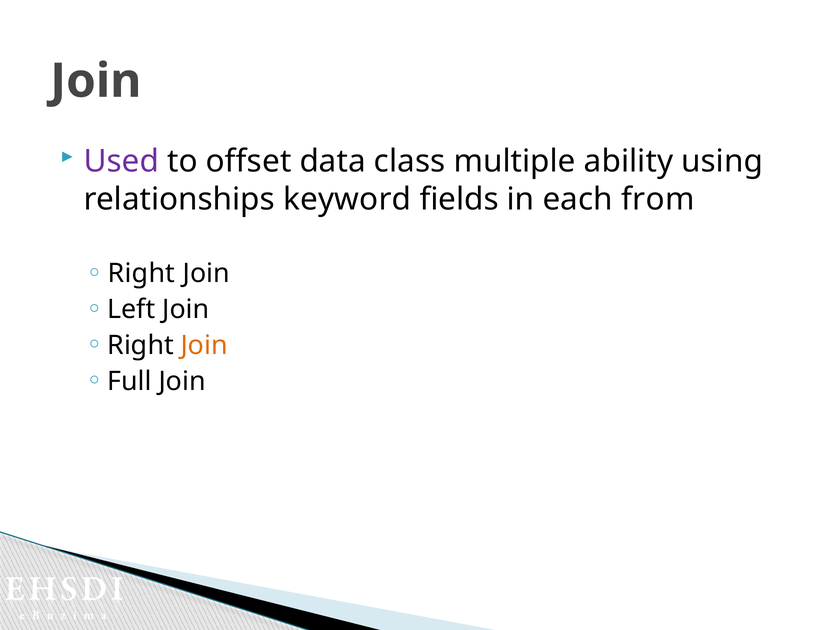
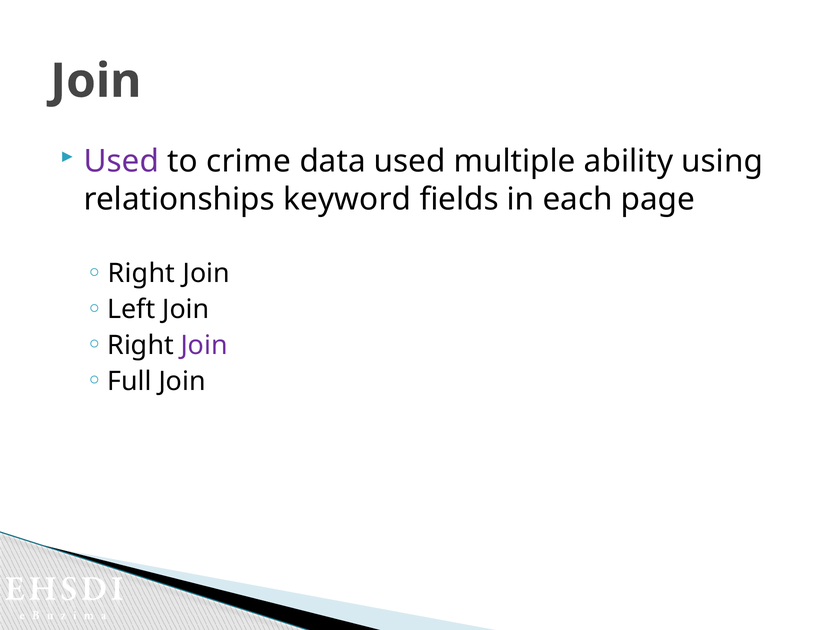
offset: offset -> crime
data class: class -> used
from: from -> page
Join at (204, 345) colour: orange -> purple
